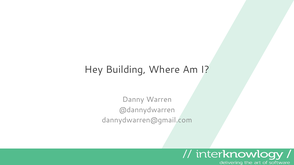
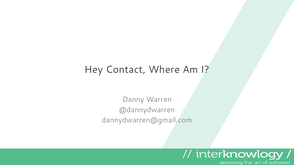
Building: Building -> Contact
